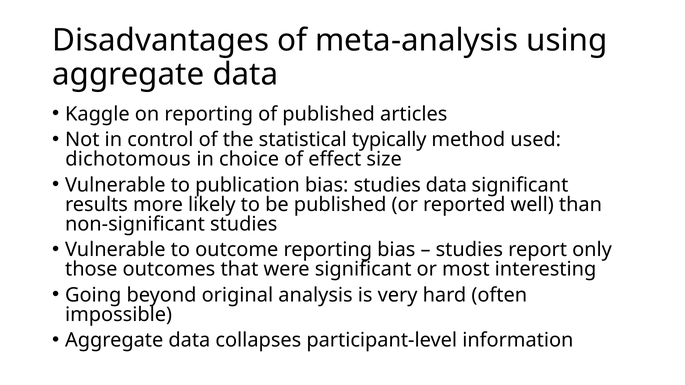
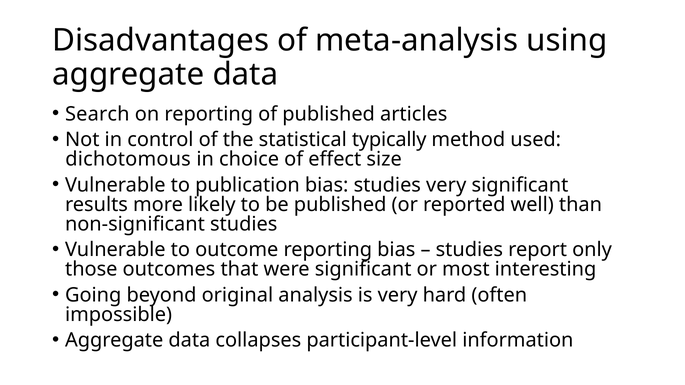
Kaggle: Kaggle -> Search
studies data: data -> very
